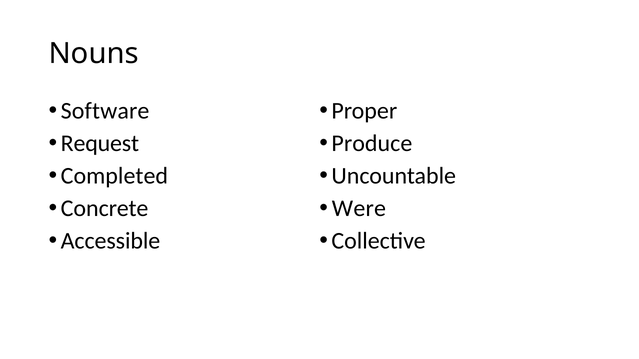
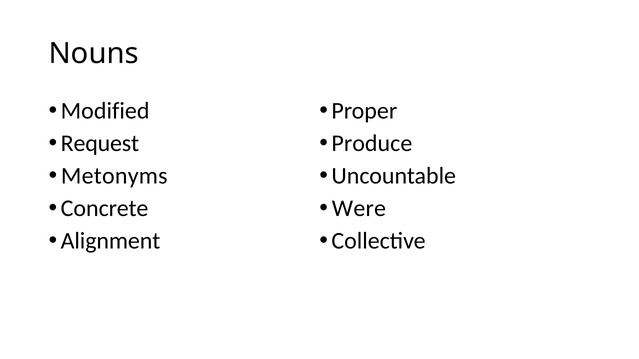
Software: Software -> Modified
Completed: Completed -> Metonyms
Accessible: Accessible -> Alignment
